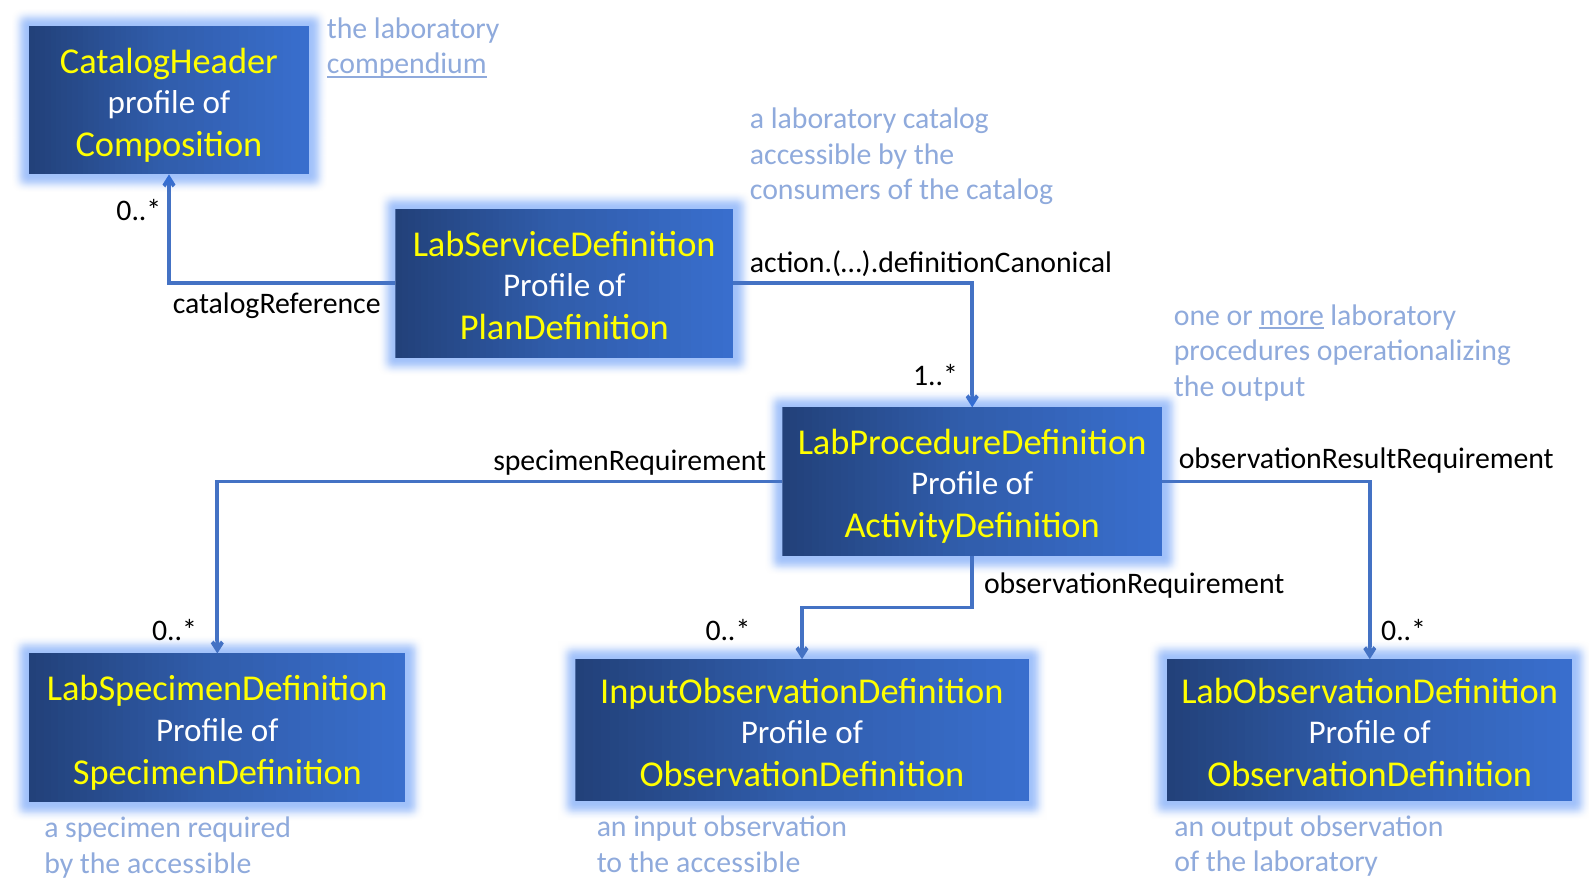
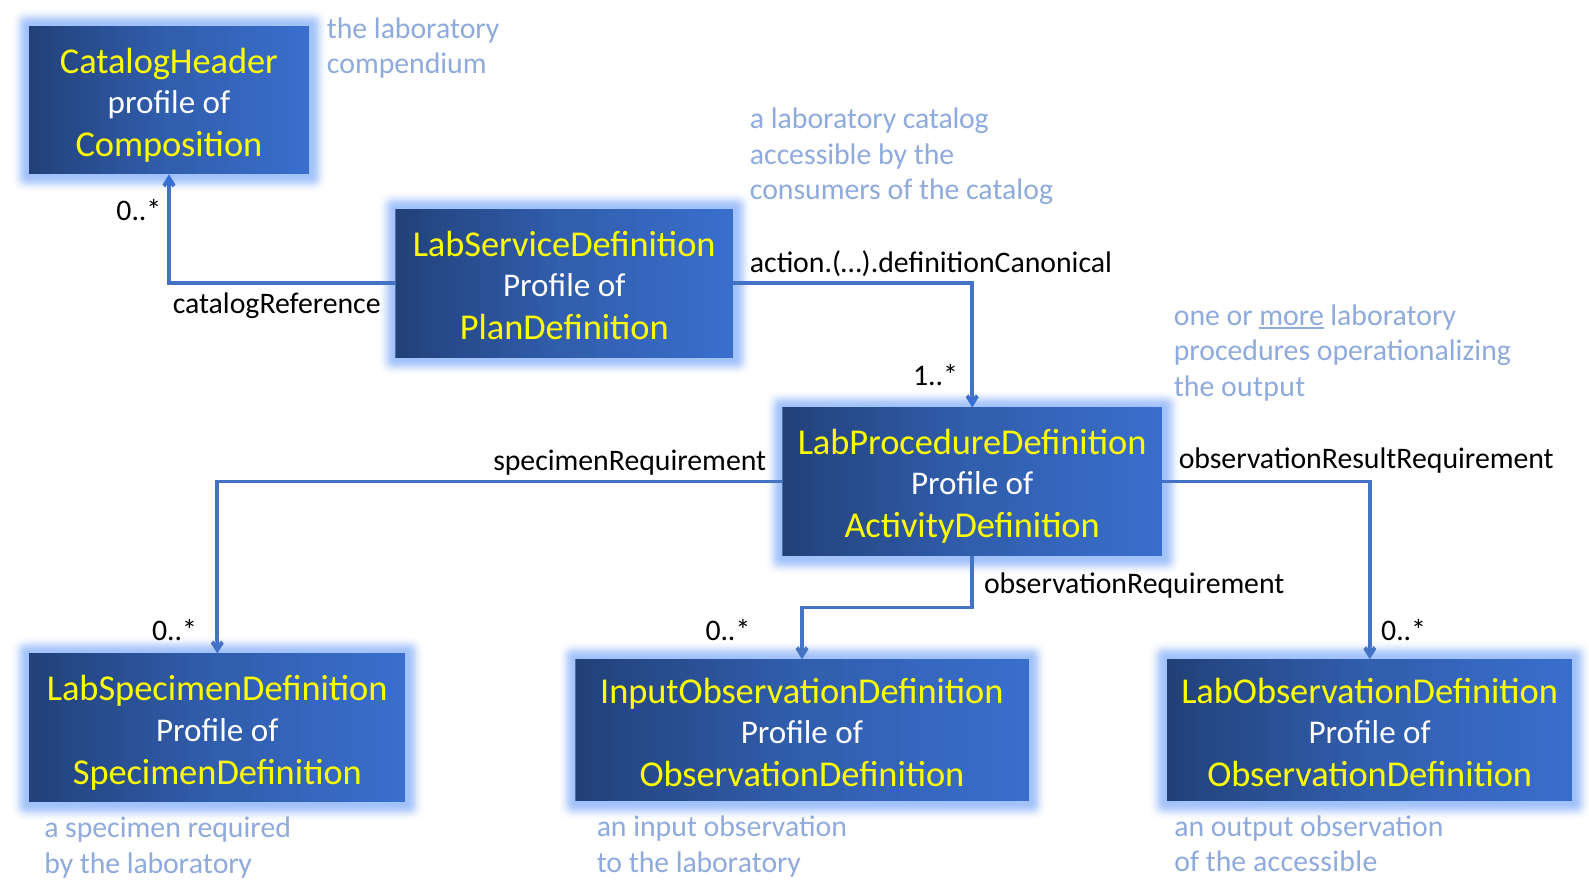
compendium underline: present -> none
of the laboratory: laboratory -> accessible
to the accessible: accessible -> laboratory
by the accessible: accessible -> laboratory
